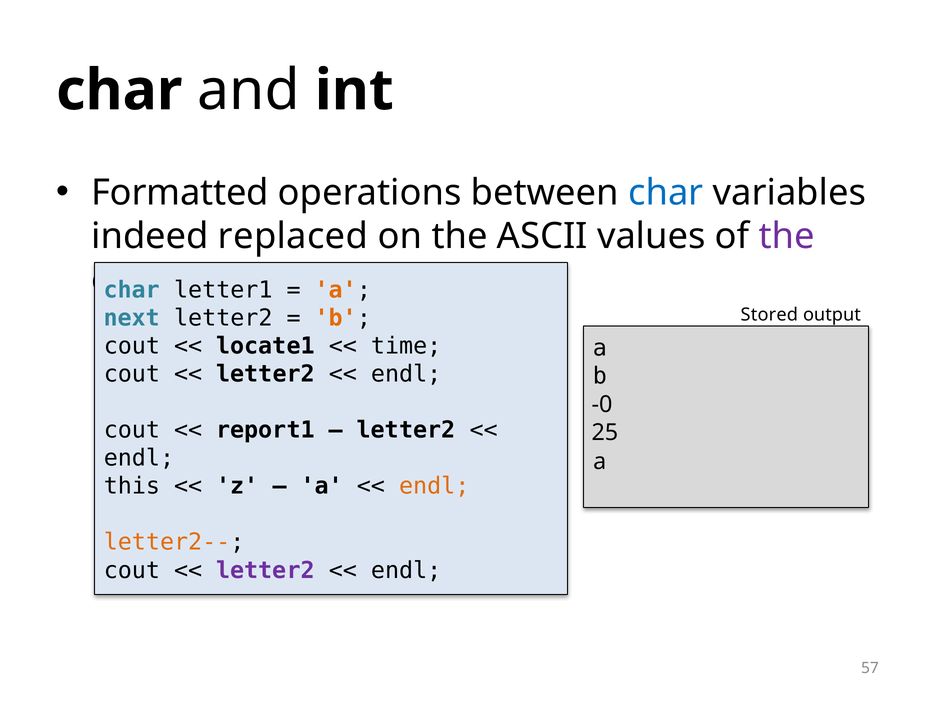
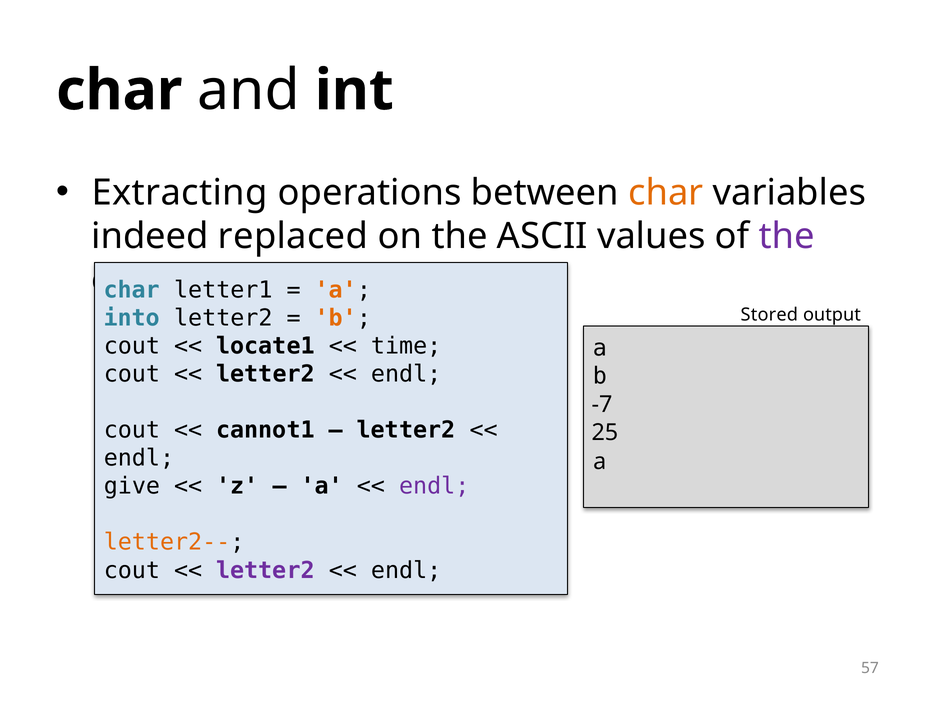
Formatted: Formatted -> Extracting
char at (666, 193) colour: blue -> orange
next: next -> into
-0: -0 -> -7
report1: report1 -> cannot1
this: this -> give
endl at (434, 486) colour: orange -> purple
